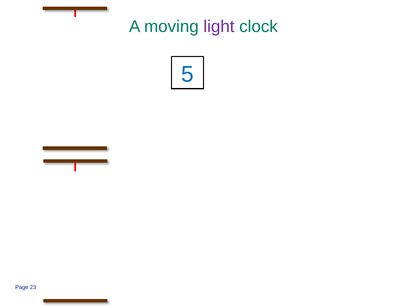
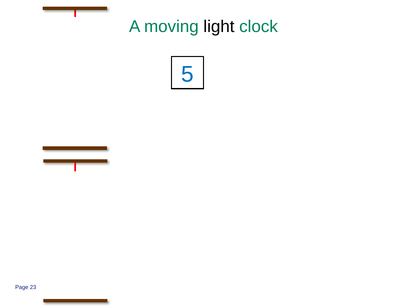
light colour: purple -> black
